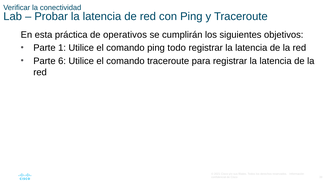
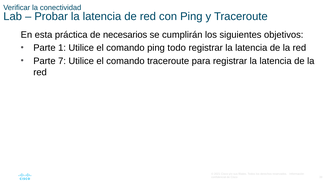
operativos: operativos -> necesarios
6: 6 -> 7
